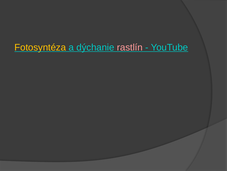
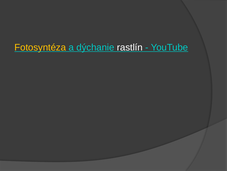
rastlín colour: pink -> white
